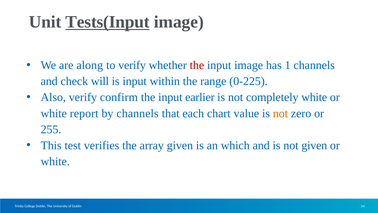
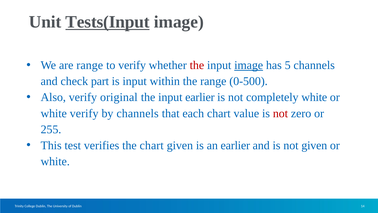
are along: along -> range
image at (249, 65) underline: none -> present
1: 1 -> 5
will: will -> part
0-225: 0-225 -> 0-500
confirm: confirm -> original
white report: report -> verify
not at (280, 113) colour: orange -> red
the array: array -> chart
an which: which -> earlier
